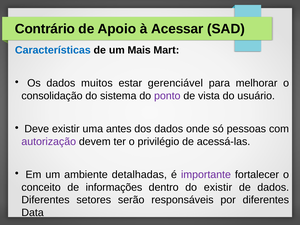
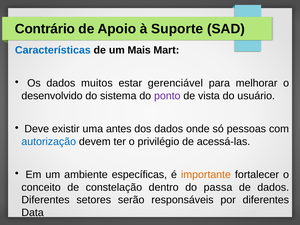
Acessar: Acessar -> Suporte
consolidação: consolidação -> desenvolvido
autorização colour: purple -> blue
detalhadas: detalhadas -> específicas
importante colour: purple -> orange
informações: informações -> constelação
do existir: existir -> passa
